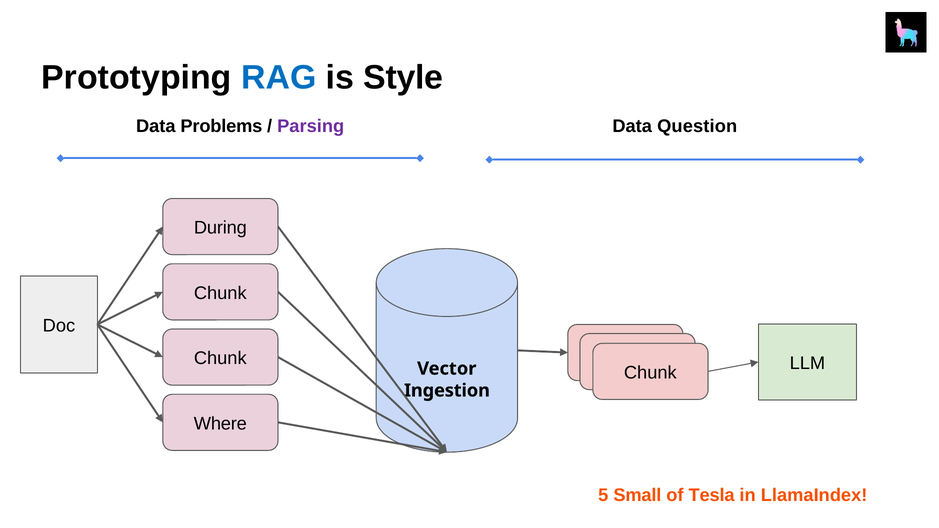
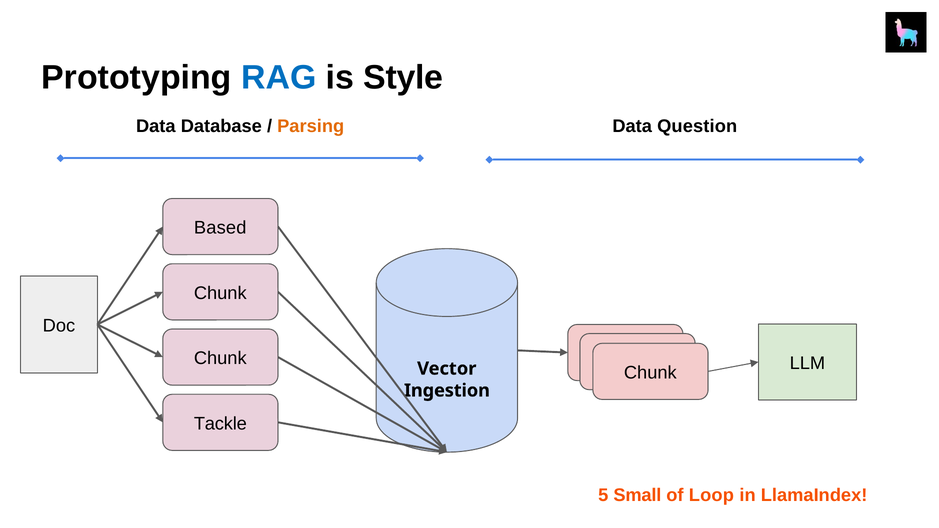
Problems: Problems -> Database
Parsing colour: purple -> orange
During: During -> Based
Where: Where -> Tackle
Tesla: Tesla -> Loop
